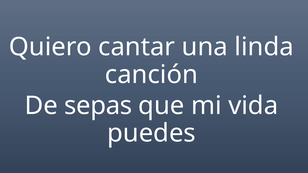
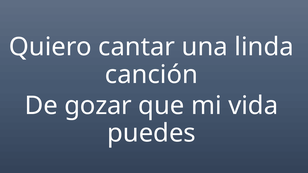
sepas: sepas -> gozar
